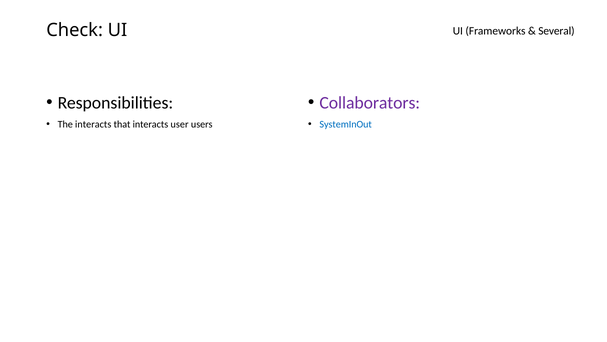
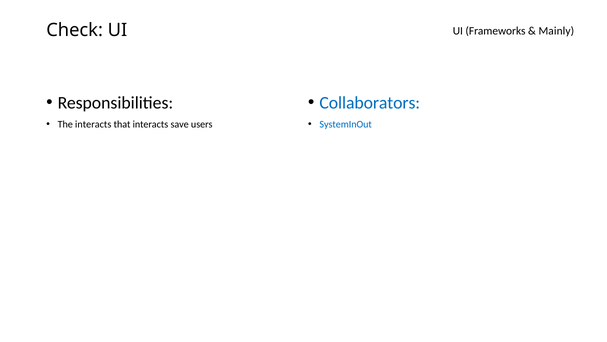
Several: Several -> Mainly
Collaborators colour: purple -> blue
user: user -> save
